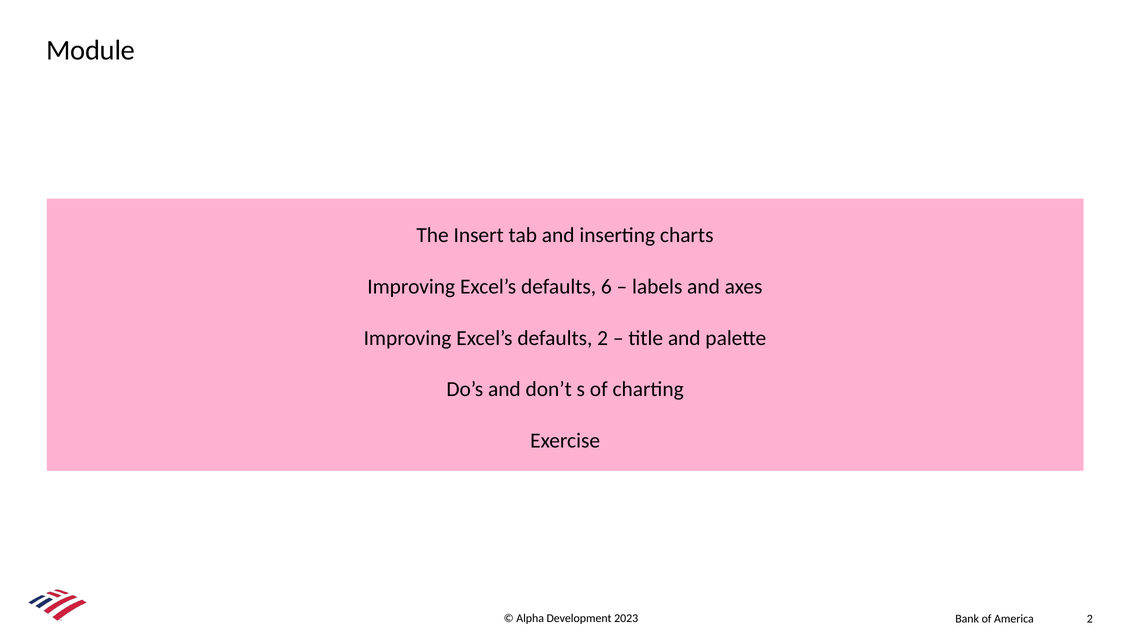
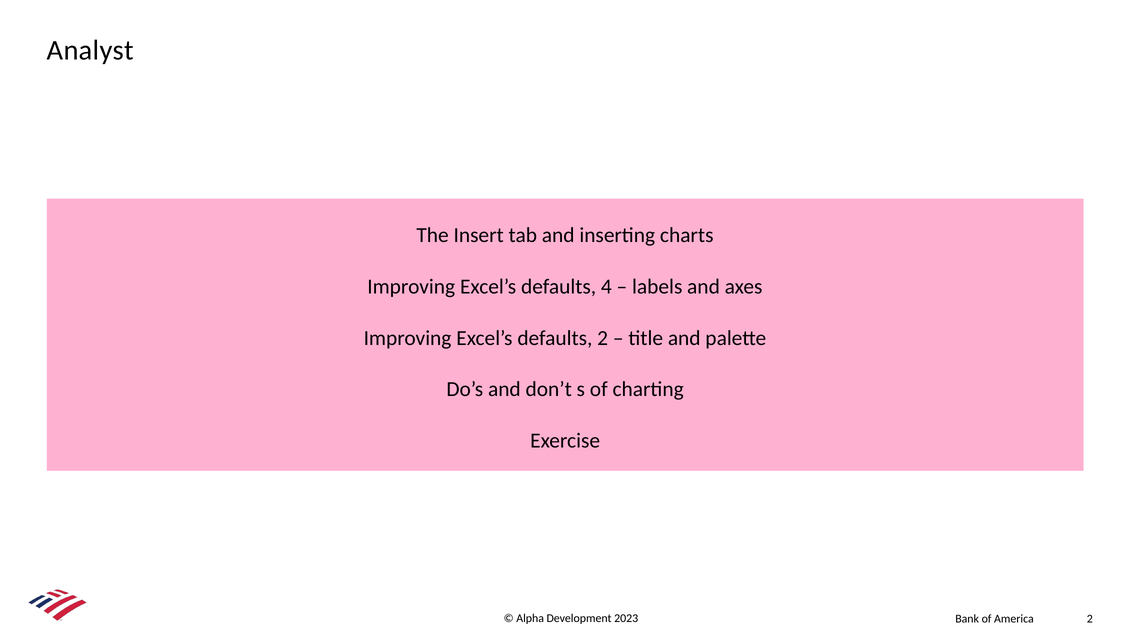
Module: Module -> Analyst
6: 6 -> 4
